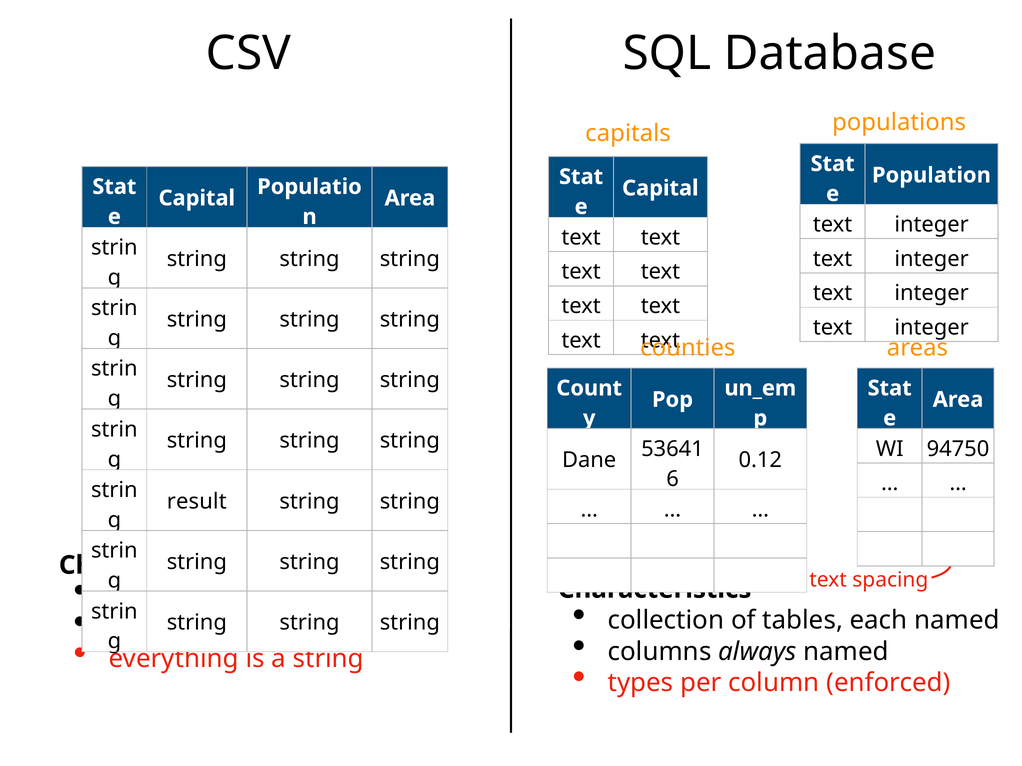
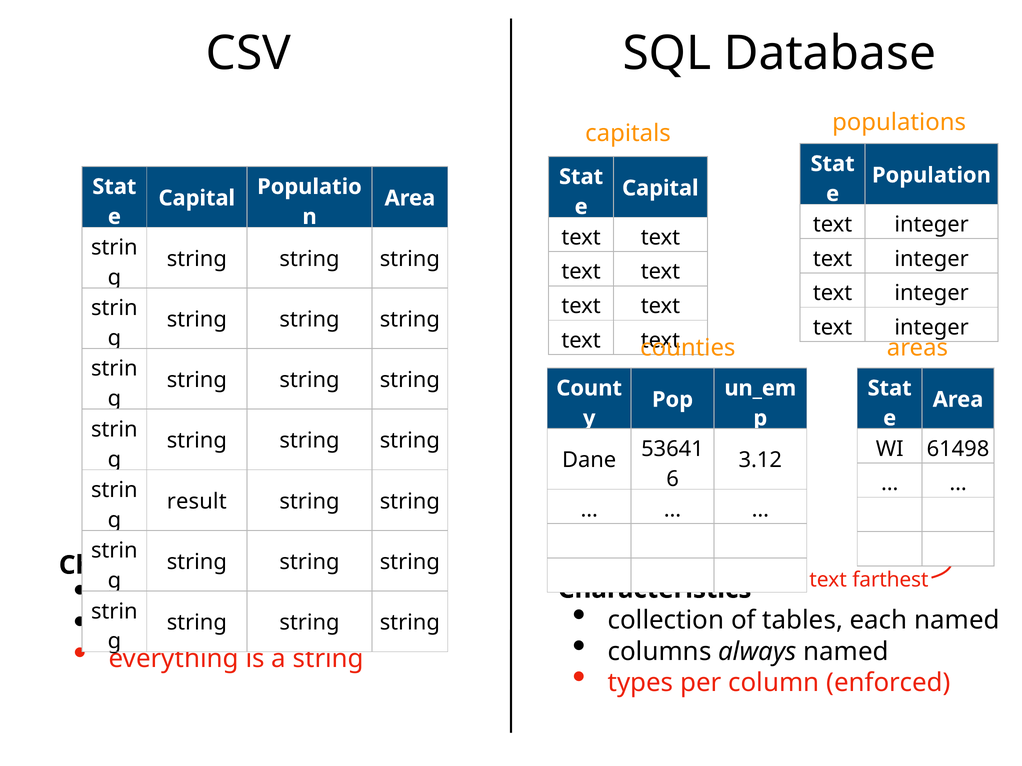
94750: 94750 -> 61498
0.12: 0.12 -> 3.12
spacing: spacing -> farthest
